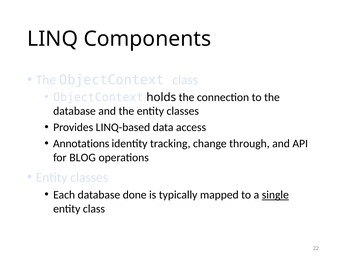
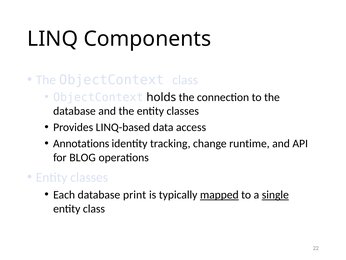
through: through -> runtime
done: done -> print
mapped underline: none -> present
